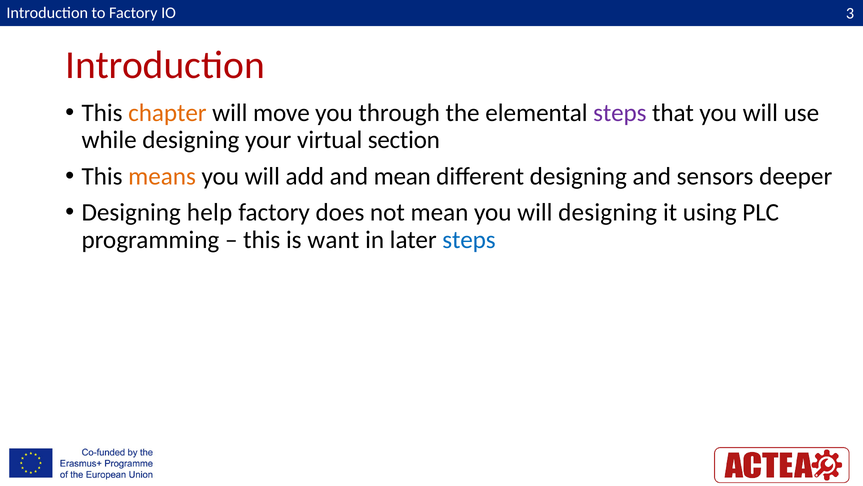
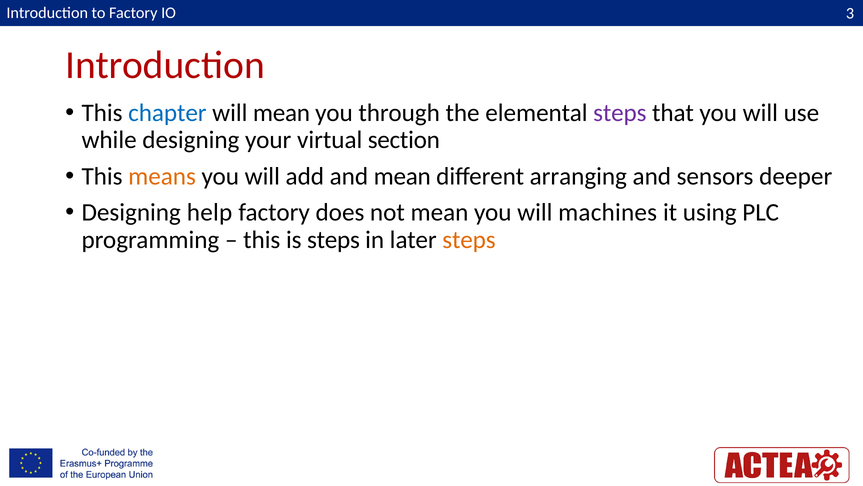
chapter colour: orange -> blue
will move: move -> mean
different designing: designing -> arranging
will designing: designing -> machines
is want: want -> steps
steps at (469, 239) colour: blue -> orange
